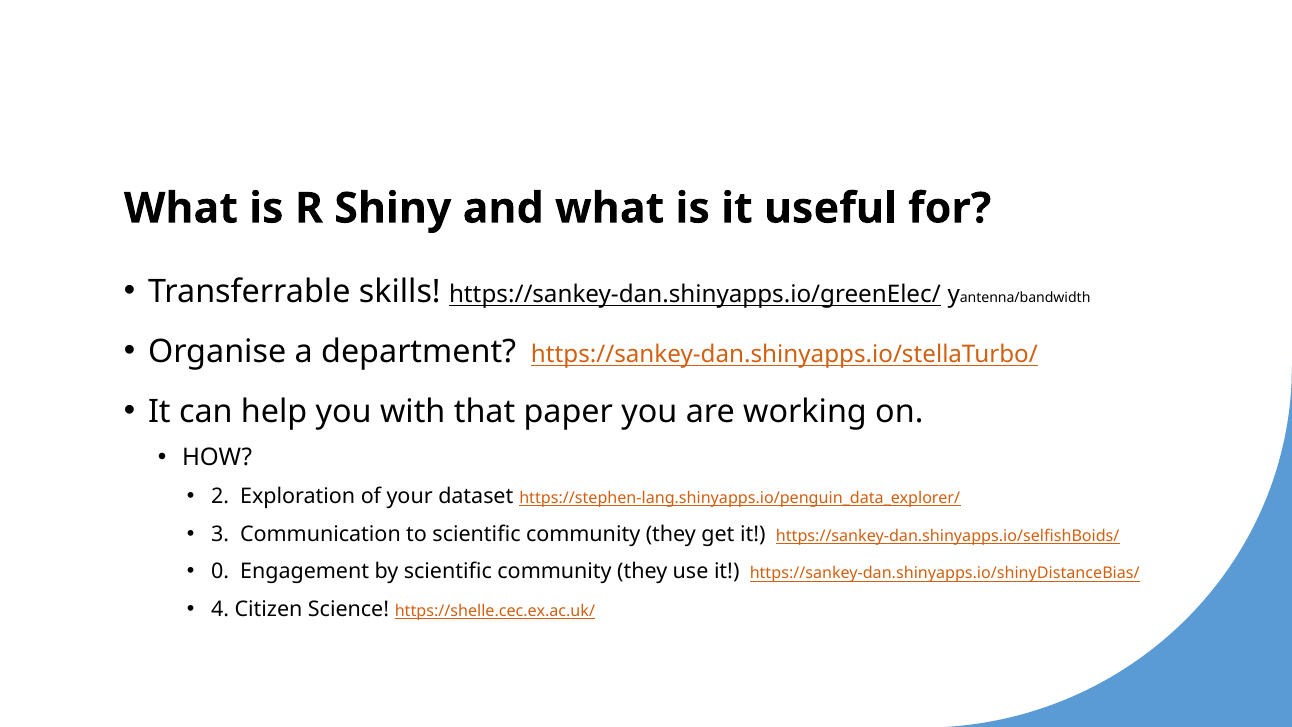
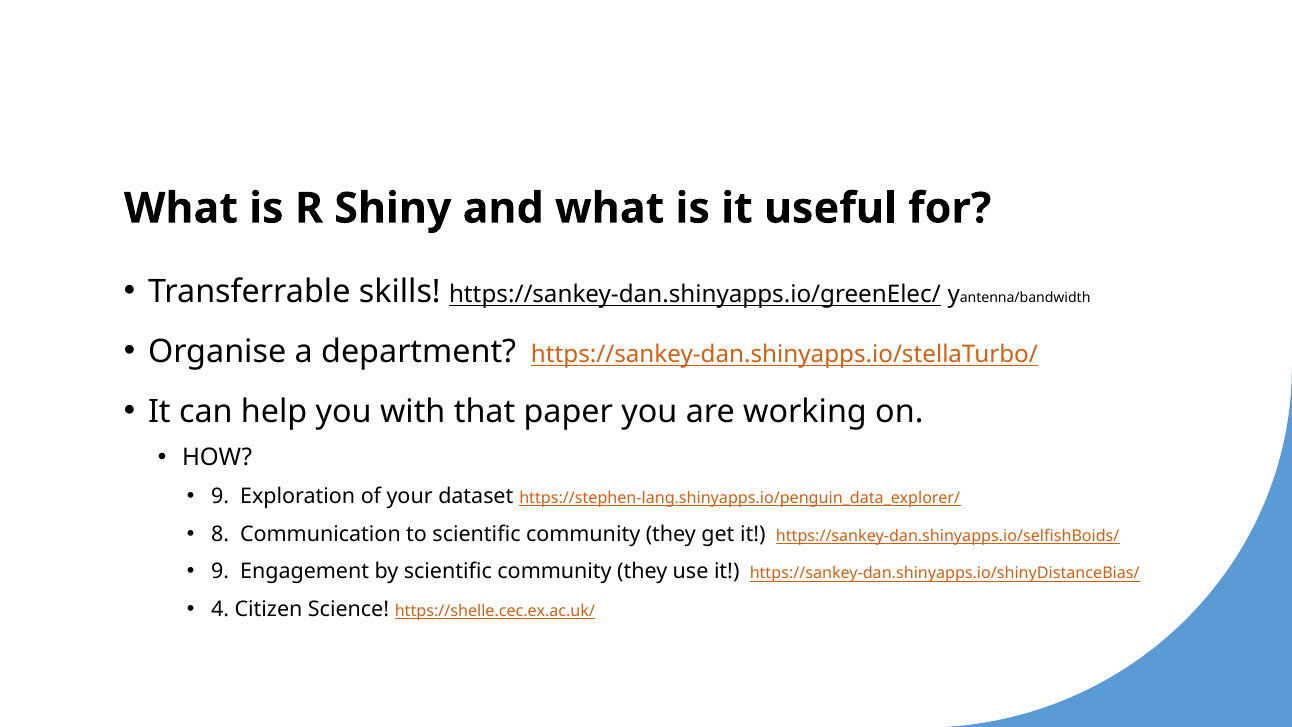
2 at (220, 496): 2 -> 9
3: 3 -> 8
0 at (220, 572): 0 -> 9
